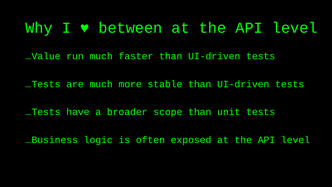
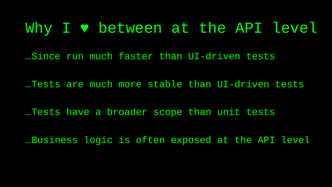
Value: Value -> Since
